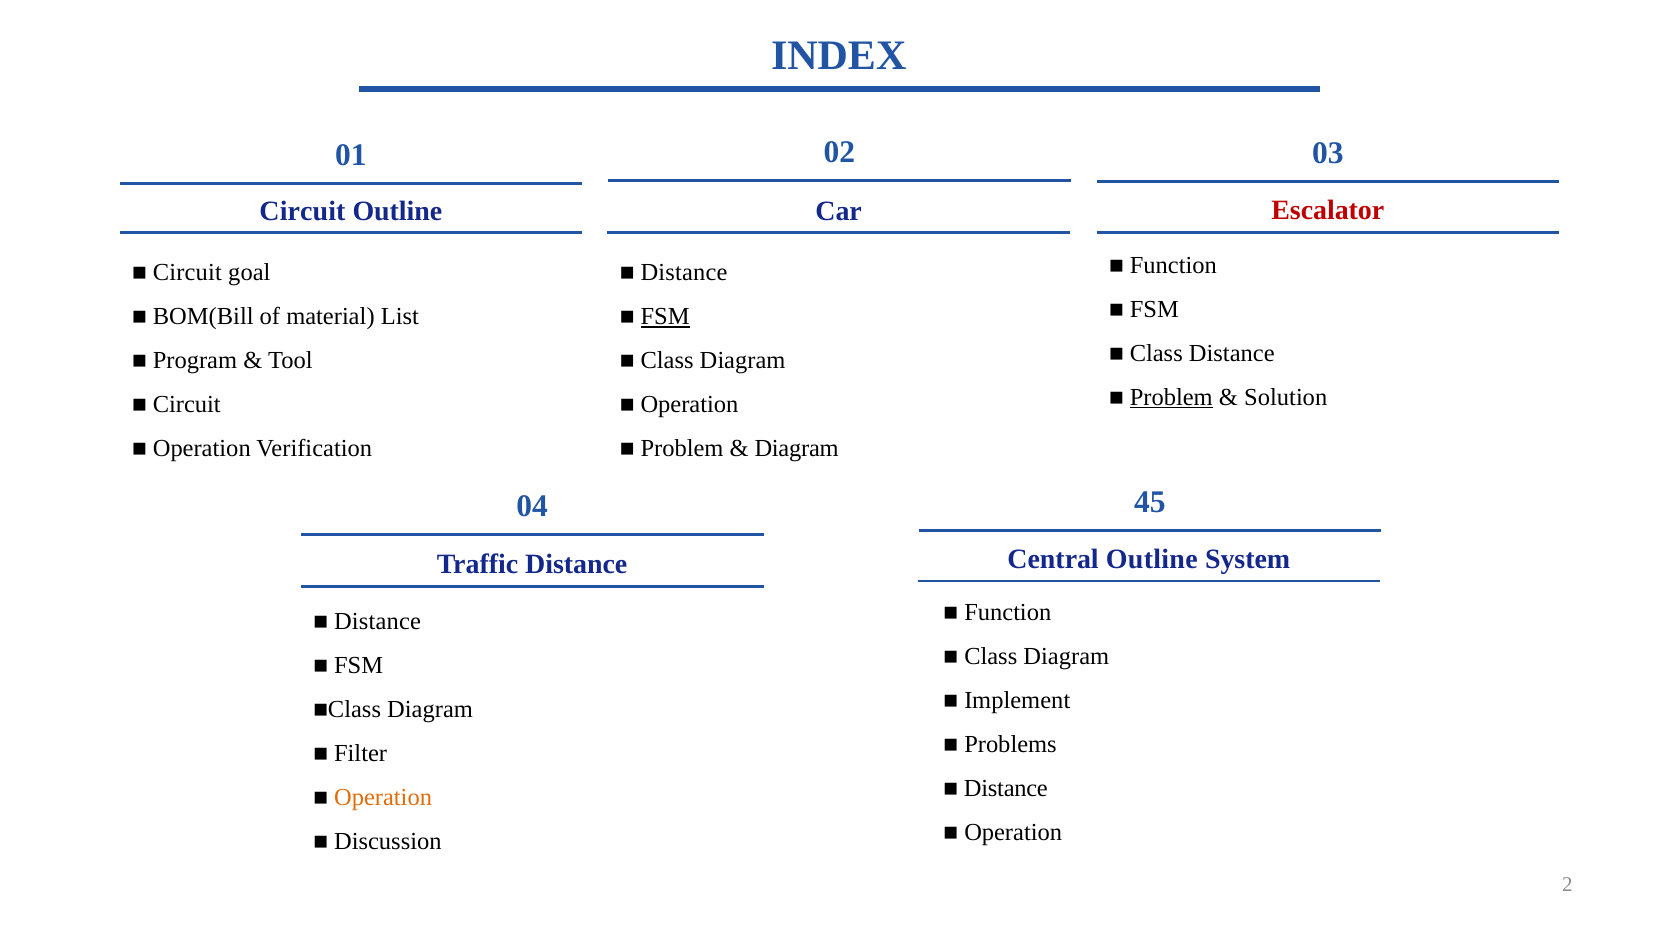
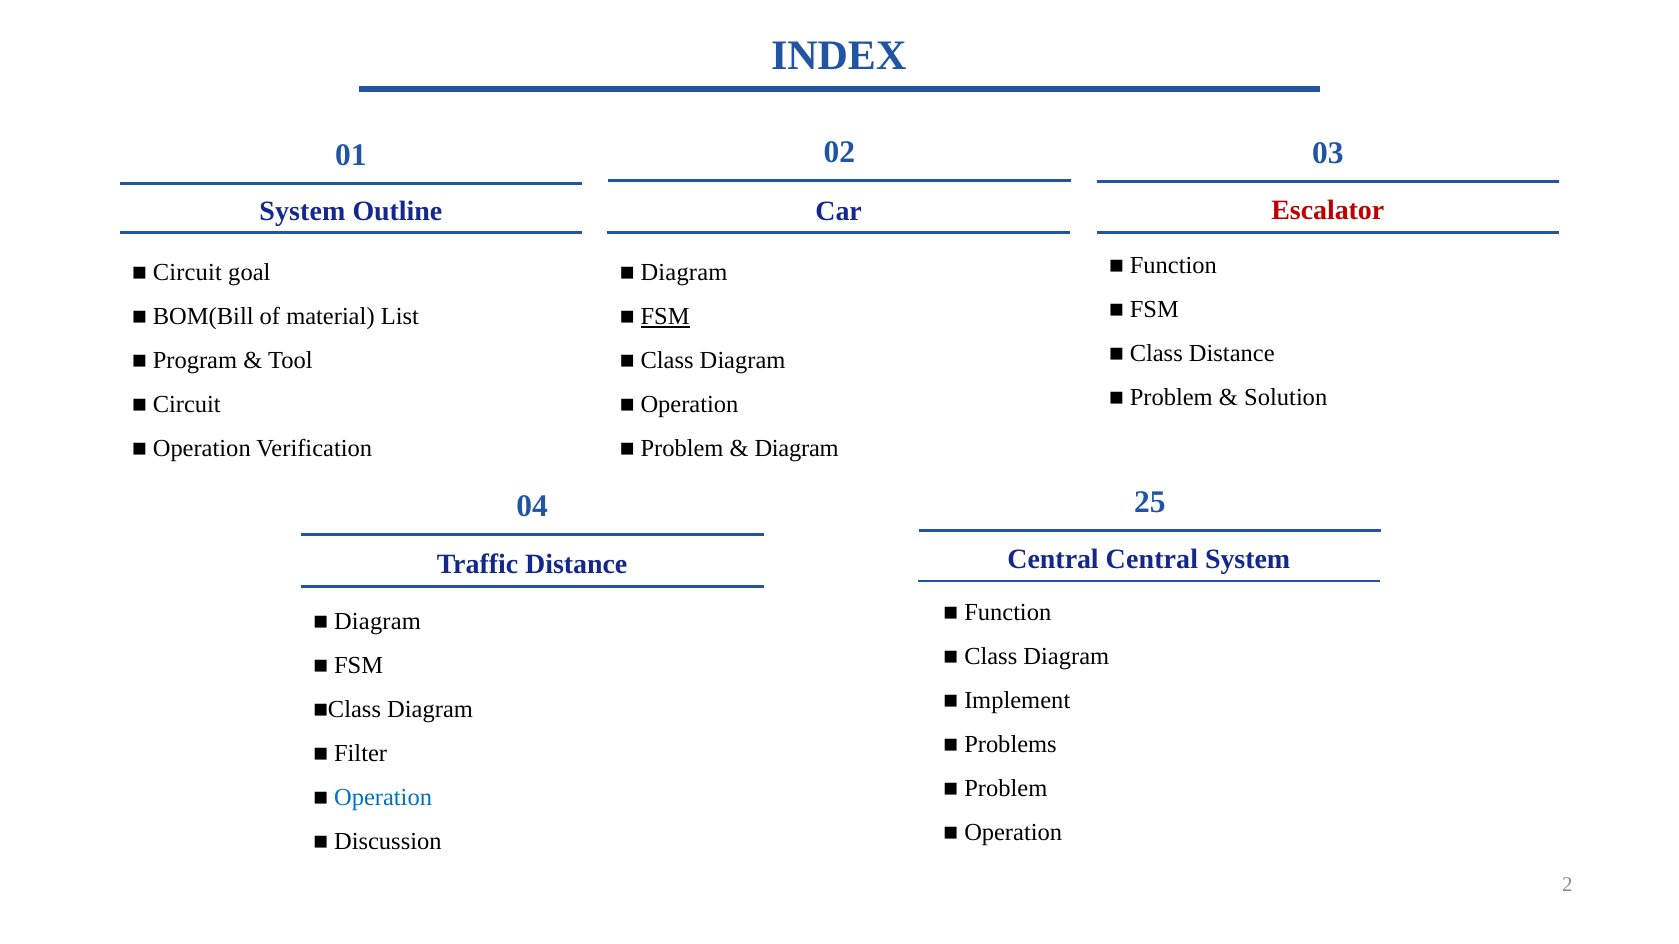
Circuit at (302, 211): Circuit -> System
Distance at (684, 272): Distance -> Diagram
Problem at (1171, 397) underline: present -> none
45: 45 -> 25
Central Outline: Outline -> Central
Distance at (378, 621): Distance -> Diagram
Distance at (1006, 789): Distance -> Problem
Operation at (383, 798) colour: orange -> blue
